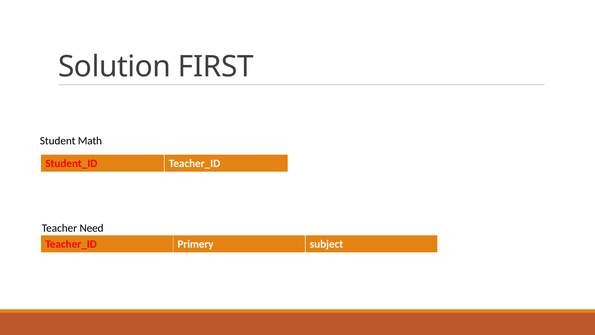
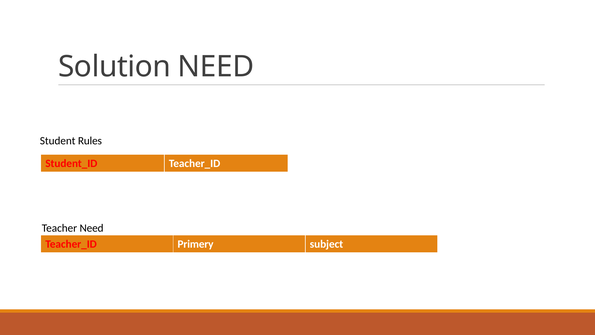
Solution FIRST: FIRST -> NEED
Math: Math -> Rules
